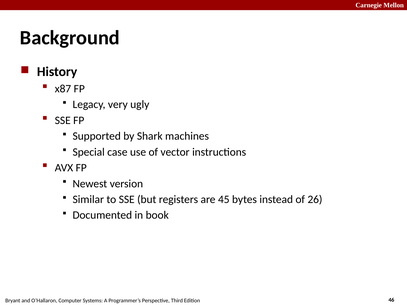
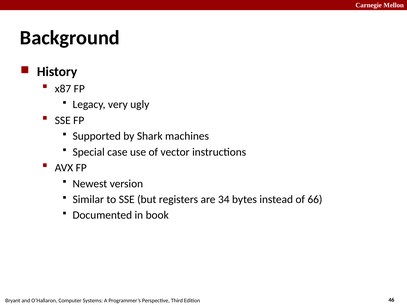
45: 45 -> 34
26: 26 -> 66
